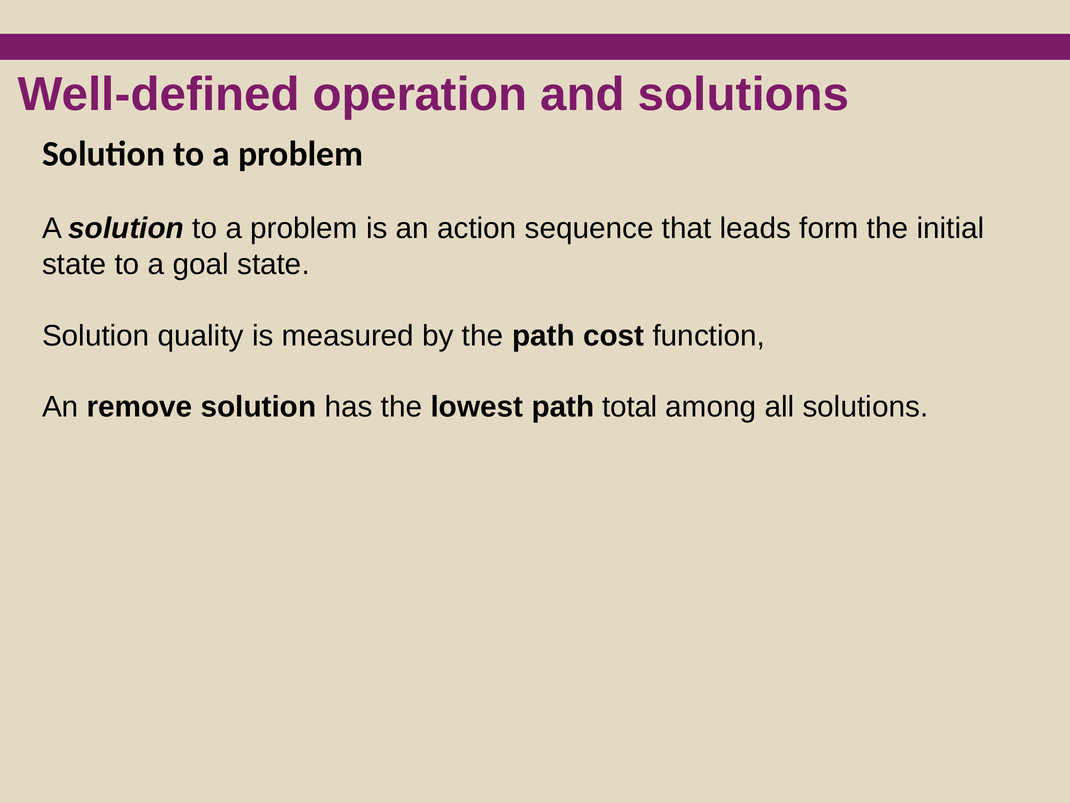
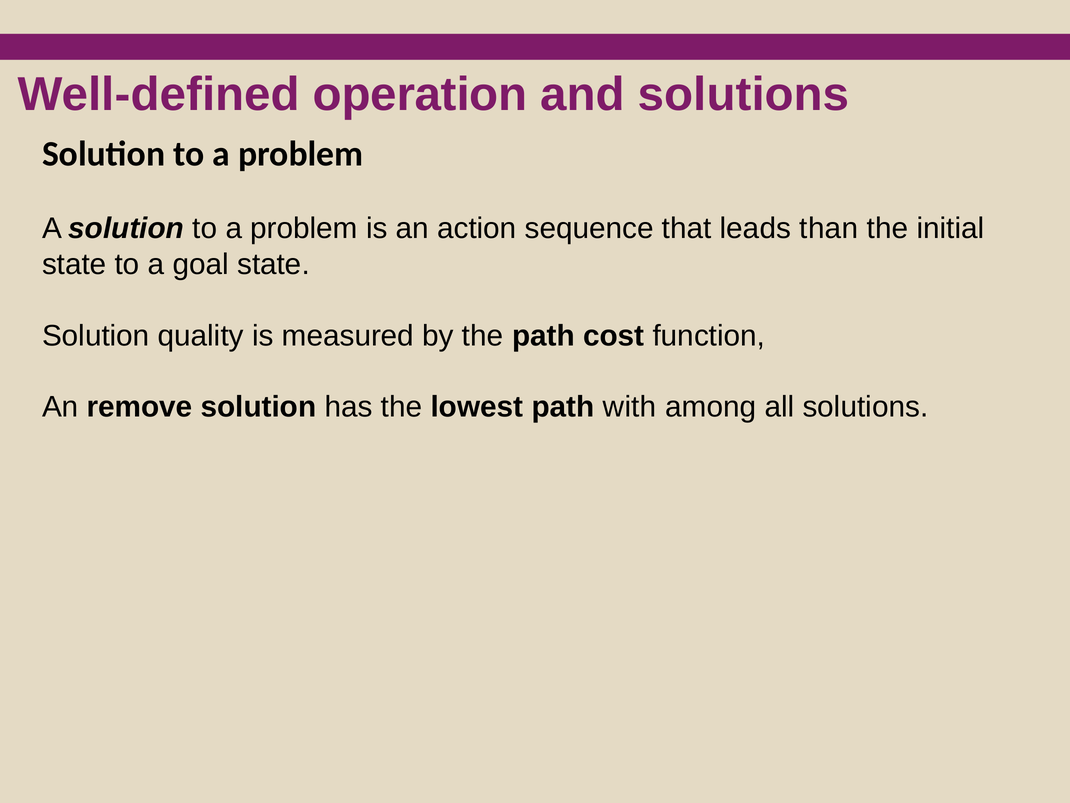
form: form -> than
total: total -> with
